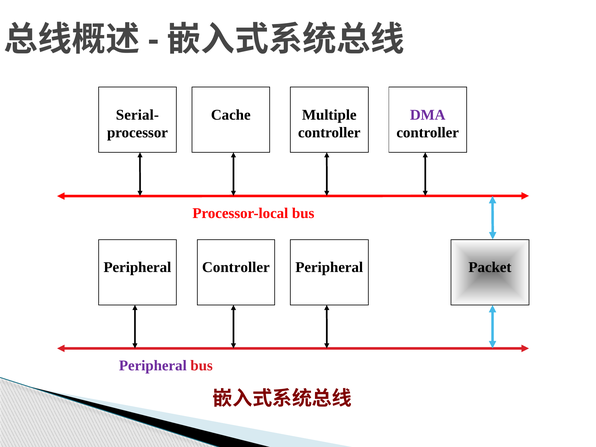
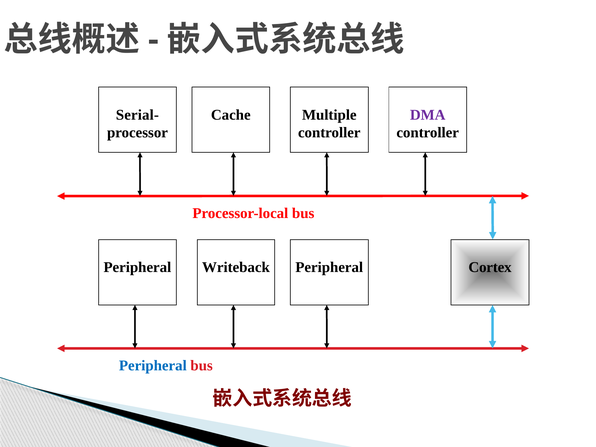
Controller at (236, 267): Controller -> Writeback
Packet: Packet -> Cortex
Peripheral at (153, 366) colour: purple -> blue
